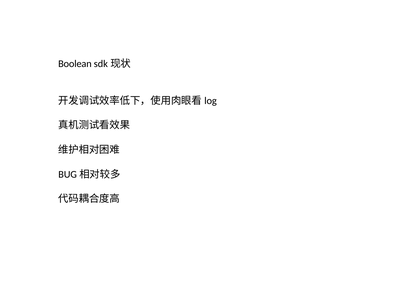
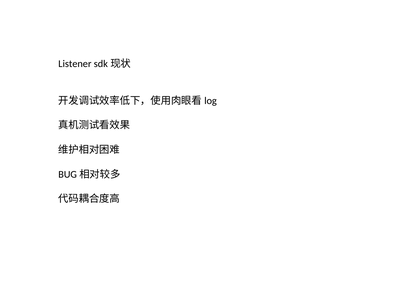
Boolean: Boolean -> Listener
